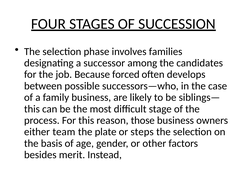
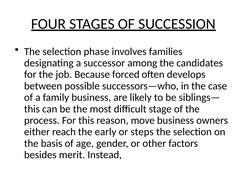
those: those -> move
team: team -> reach
plate: plate -> early
